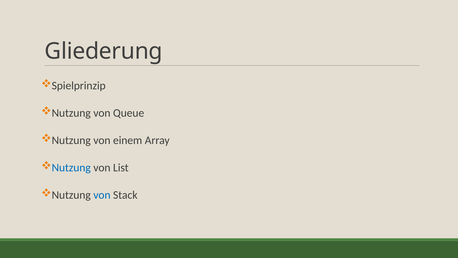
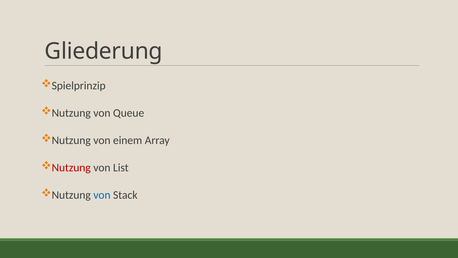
Nutzung at (71, 167) colour: blue -> red
